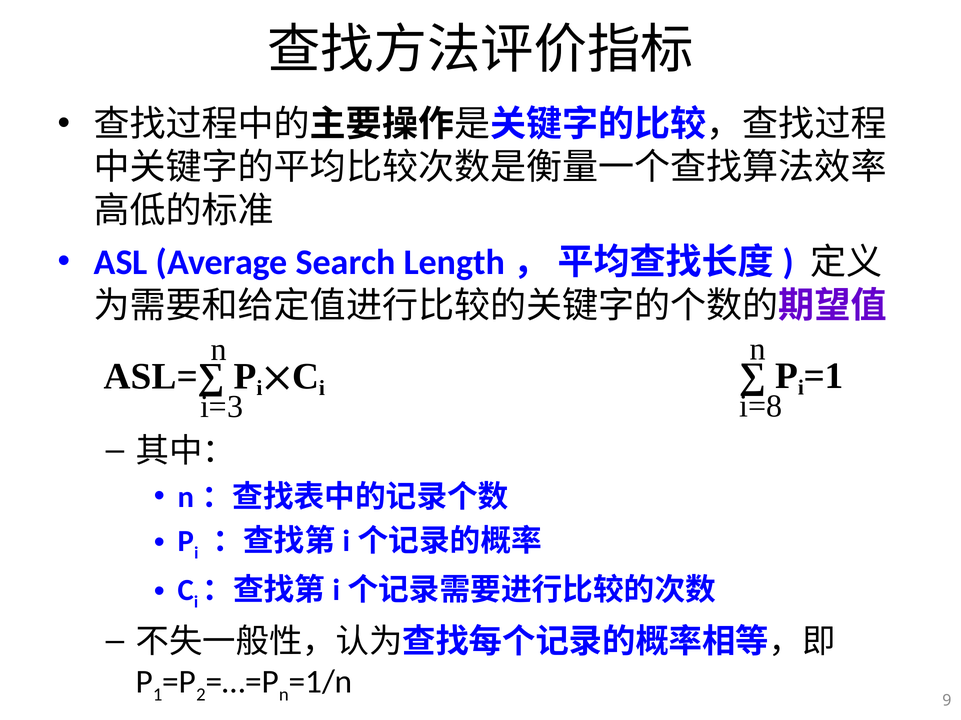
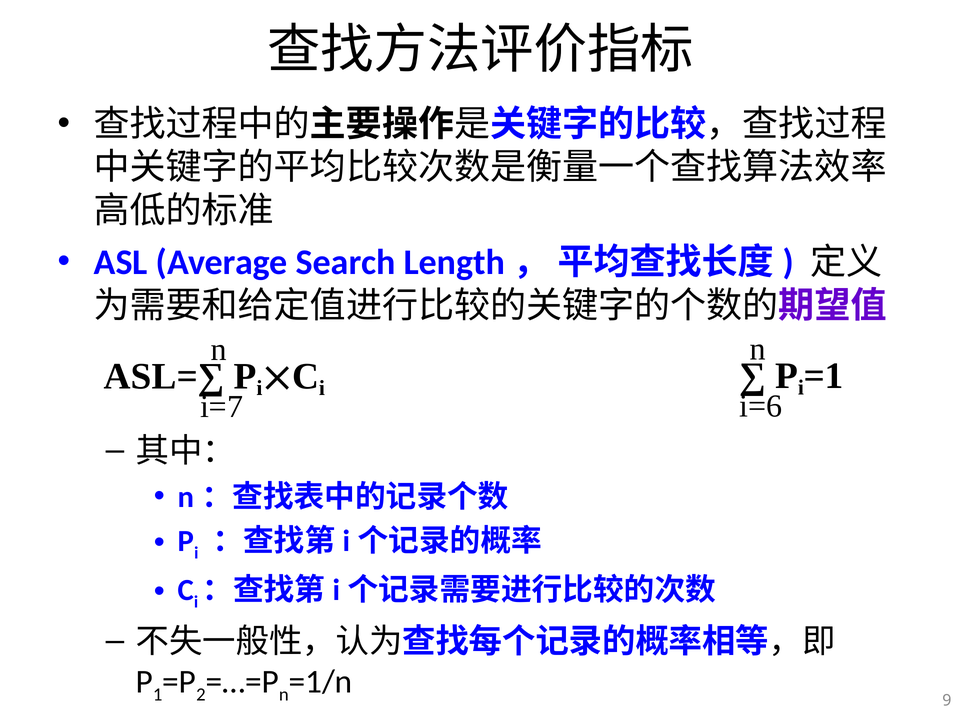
i=8: i=8 -> i=6
i=3: i=3 -> i=7
